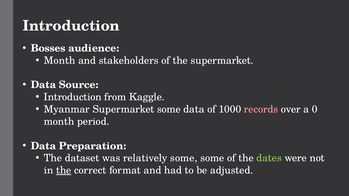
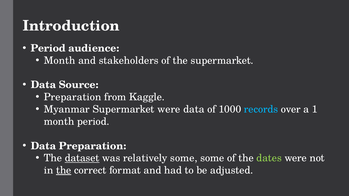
Bosses at (48, 48): Bosses -> Period
Introduction at (73, 97): Introduction -> Preparation
Supermarket some: some -> were
records colour: pink -> light blue
0: 0 -> 1
dataset underline: none -> present
